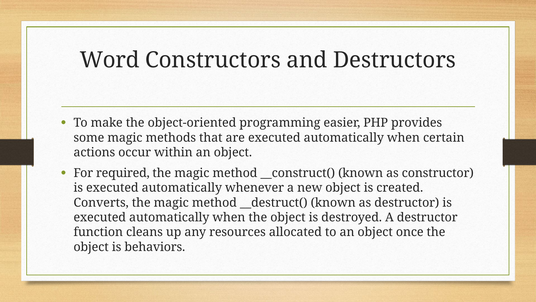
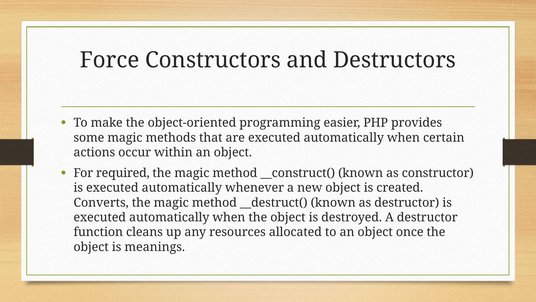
Word: Word -> Force
behaviors: behaviors -> meanings
